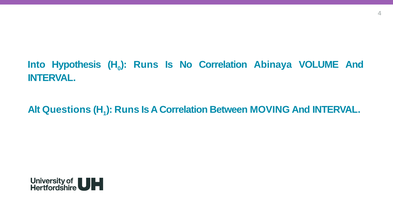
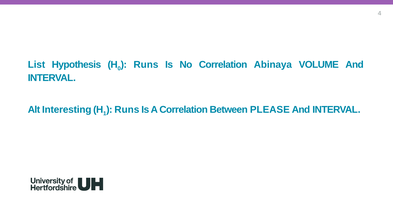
Into: Into -> List
Questions: Questions -> Interesting
MOVING: MOVING -> PLEASE
